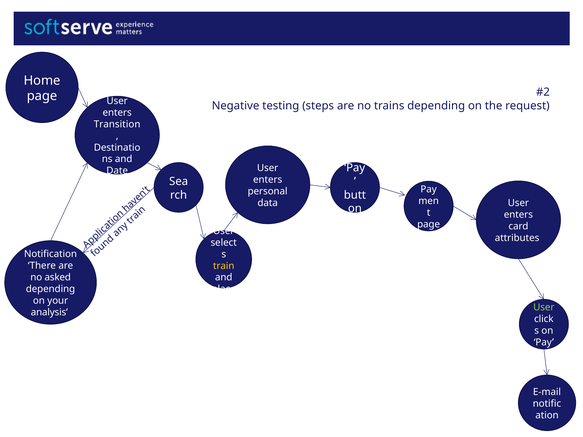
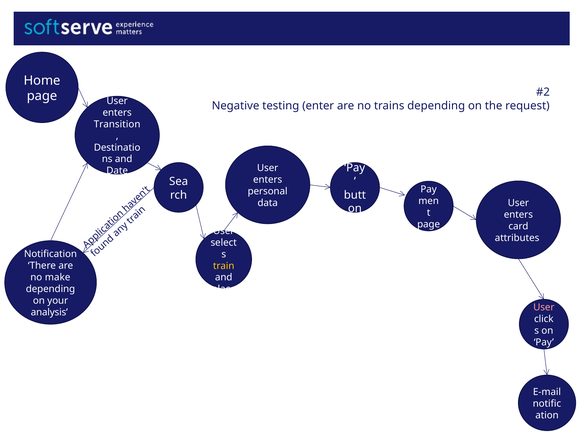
steps: steps -> enter
asked: asked -> make
User at (544, 308) colour: light green -> pink
